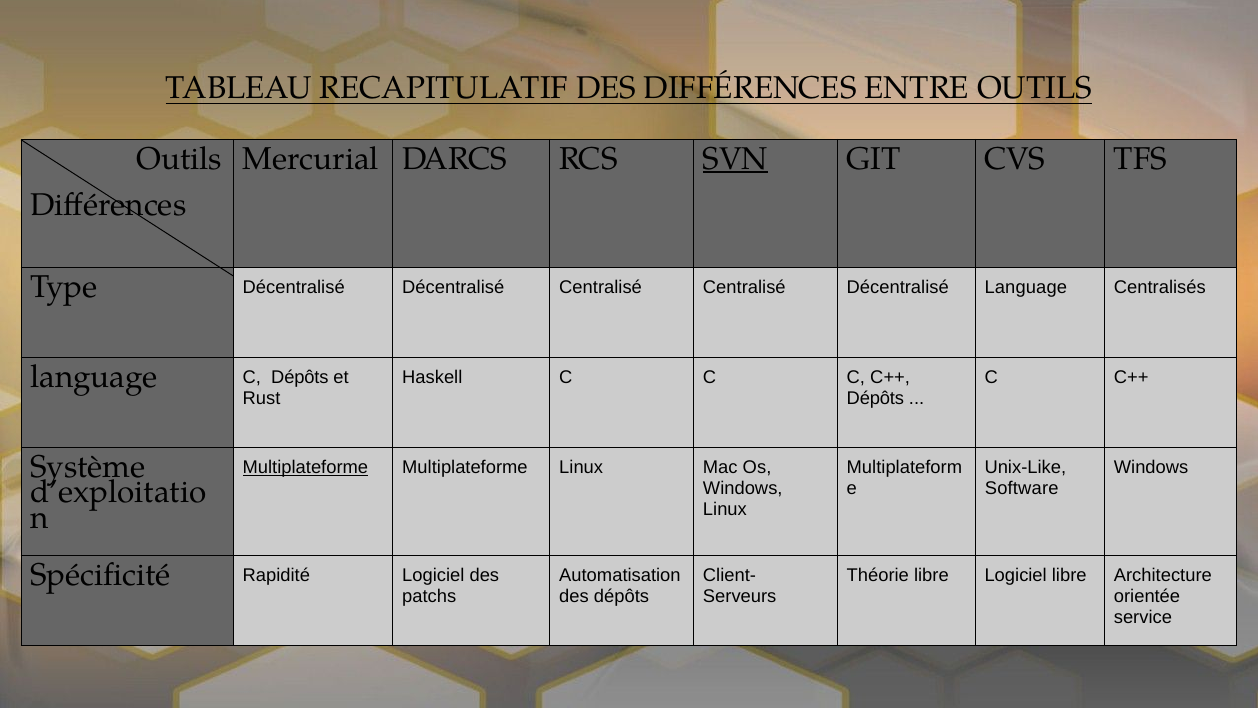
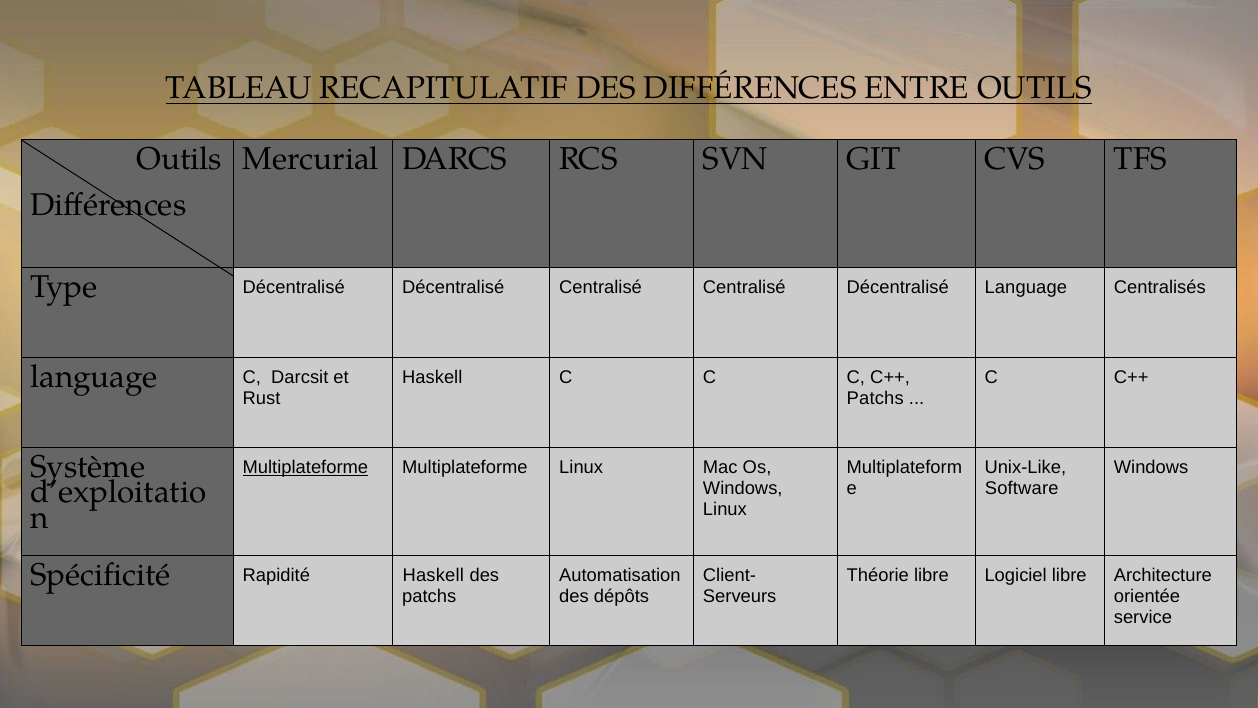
SVN underline: present -> none
C Dépôts: Dépôts -> Darcsit
Dépôts at (875, 398): Dépôts -> Patchs
Rapidité Logiciel: Logiciel -> Haskell
